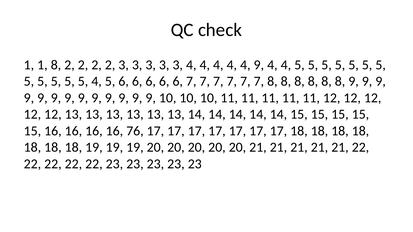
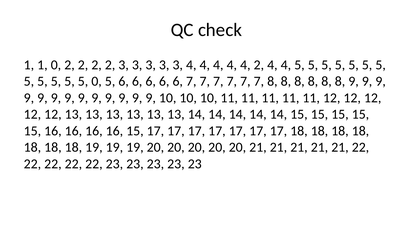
1 8: 8 -> 0
4 9: 9 -> 2
5 4: 4 -> 0
16 76: 76 -> 15
